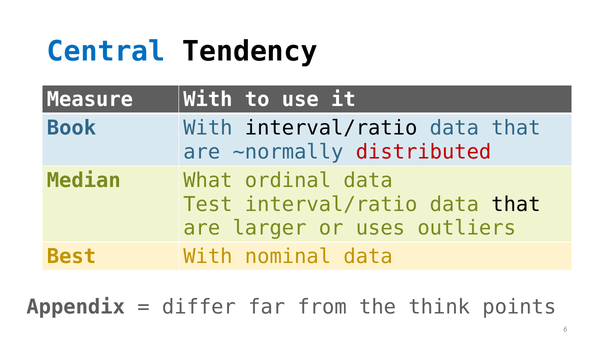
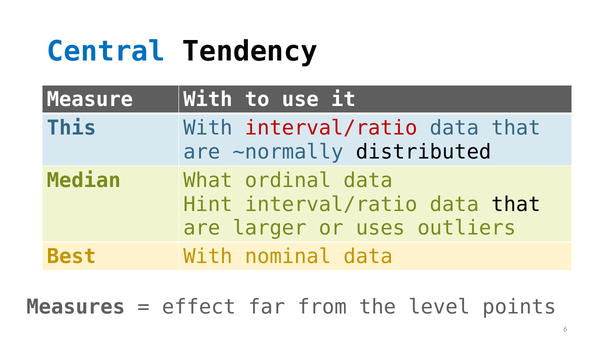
Book: Book -> This
interval/ratio at (331, 128) colour: black -> red
distributed colour: red -> black
Test: Test -> Hint
Appendix: Appendix -> Measures
differ: differ -> effect
think: think -> level
